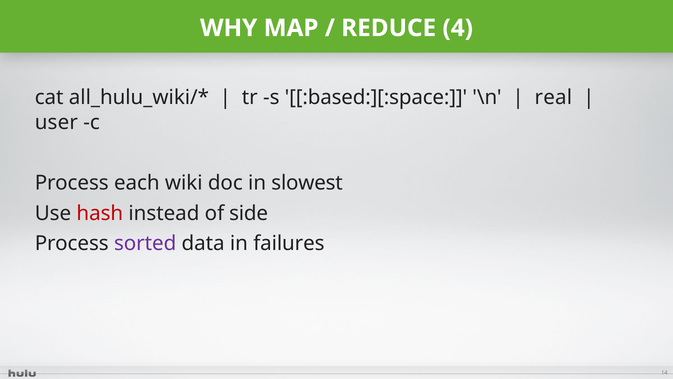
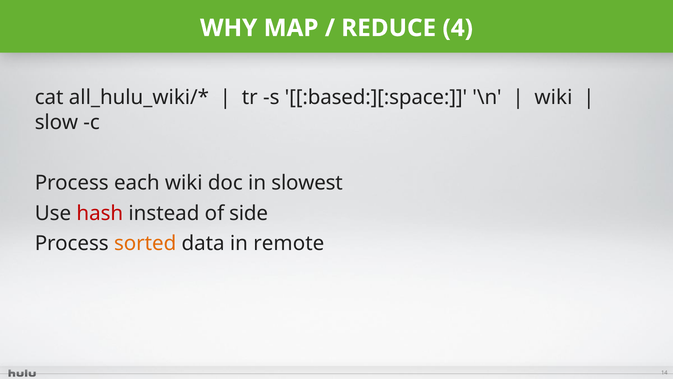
real at (553, 98): real -> wiki
user: user -> slow
sorted colour: purple -> orange
failures: failures -> remote
